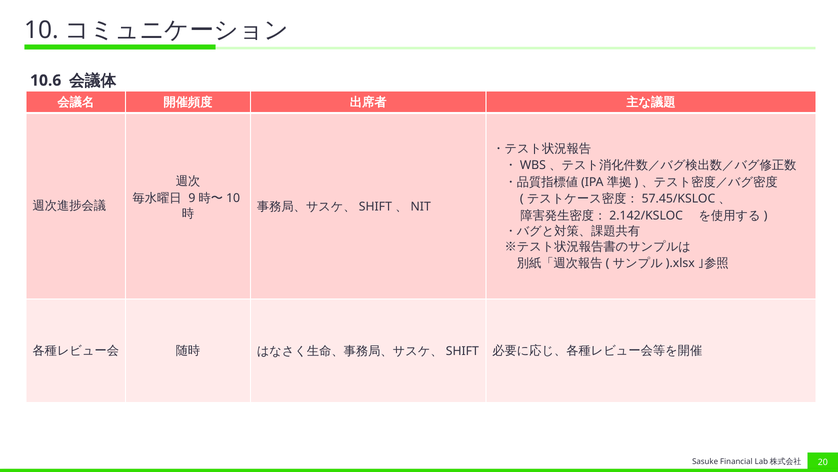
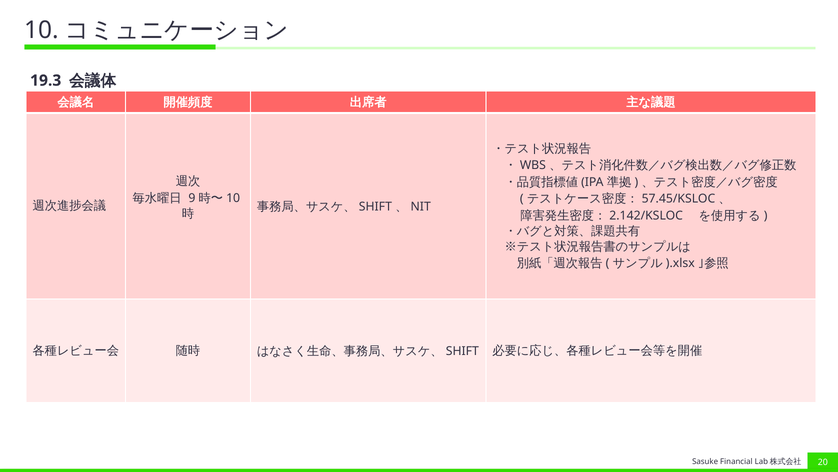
10.6: 10.6 -> 19.3
